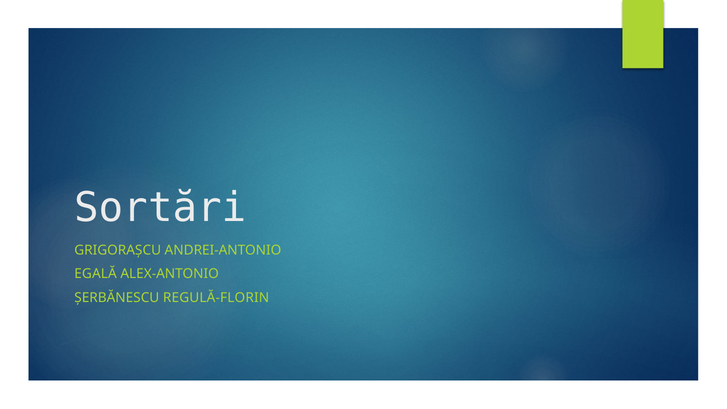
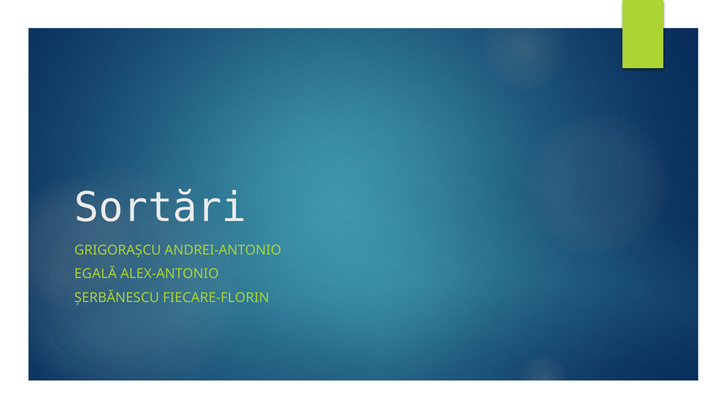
REGULĂ-FLORIN: REGULĂ-FLORIN -> FIECARE-FLORIN
